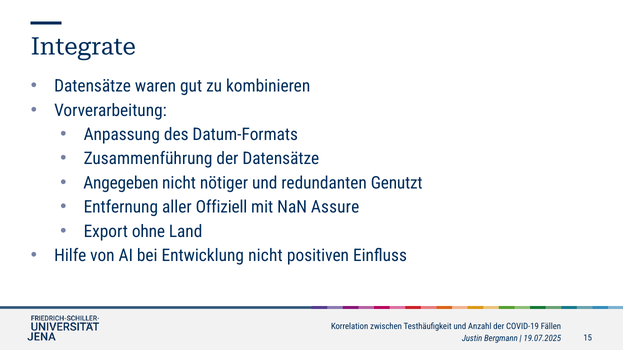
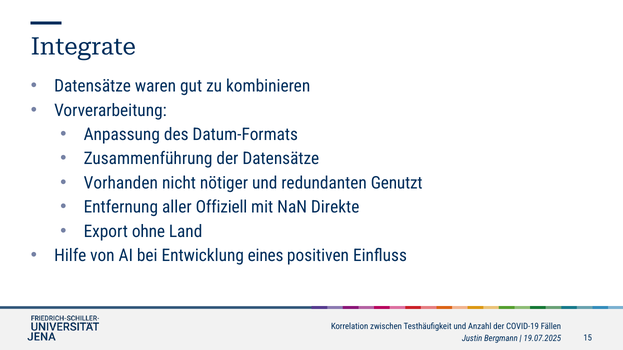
Angegeben: Angegeben -> Vorhanden
Assure: Assure -> Direkte
Entwicklung nicht: nicht -> eines
